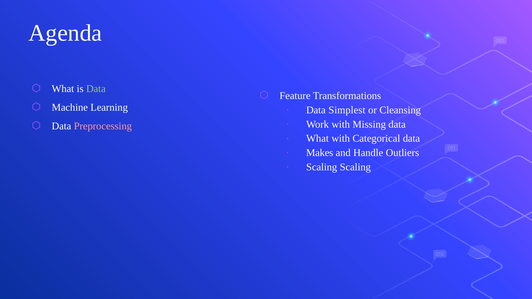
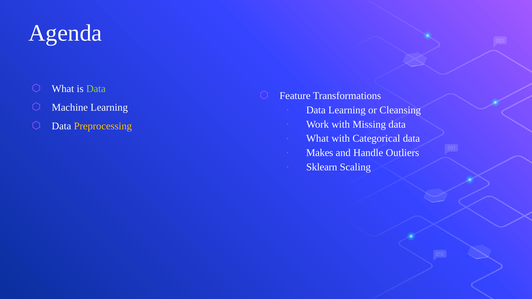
Data Simplest: Simplest -> Learning
Preprocessing colour: pink -> yellow
Scaling at (322, 167): Scaling -> Sklearn
